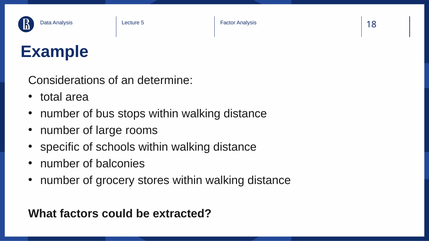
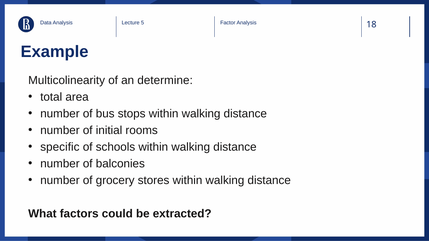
Considerations: Considerations -> Multicolinearity
large: large -> initial
